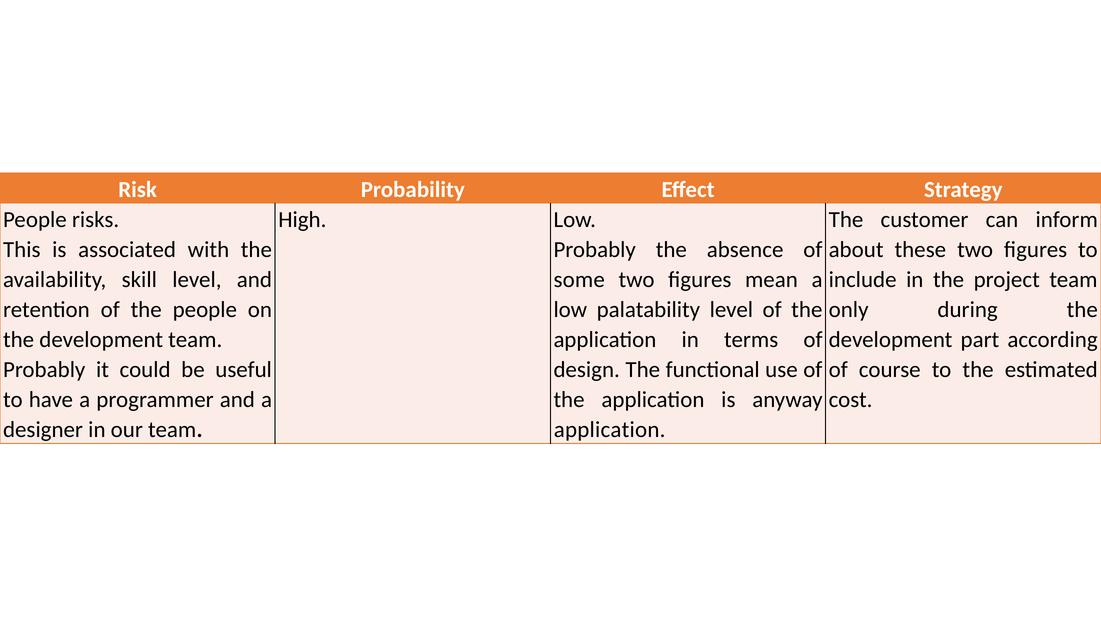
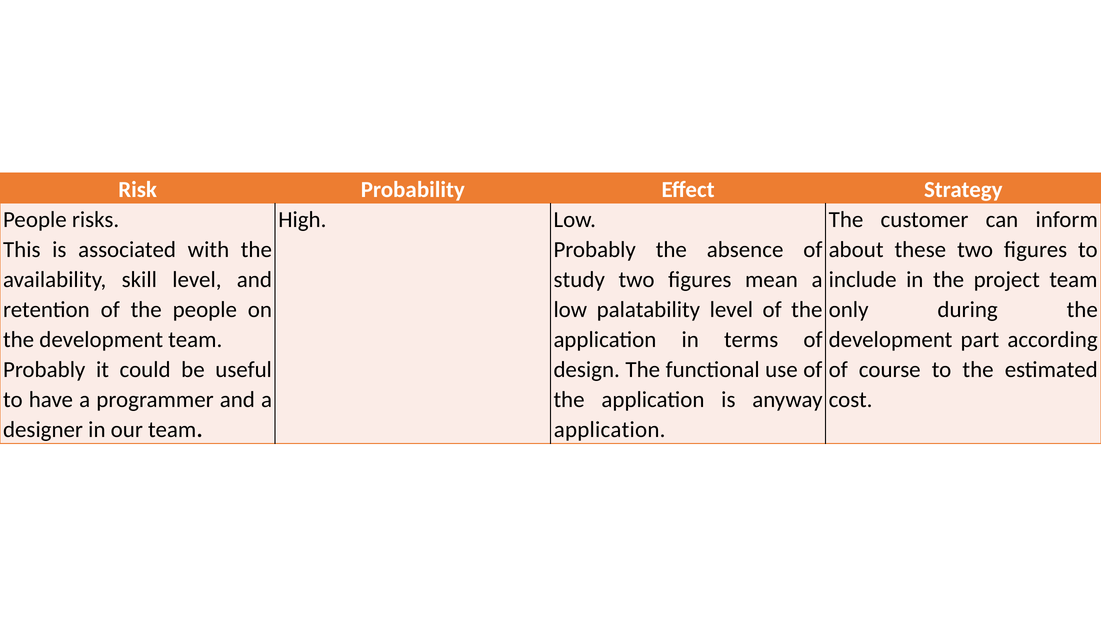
some: some -> study
